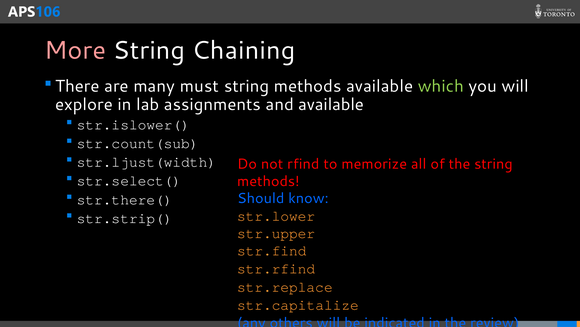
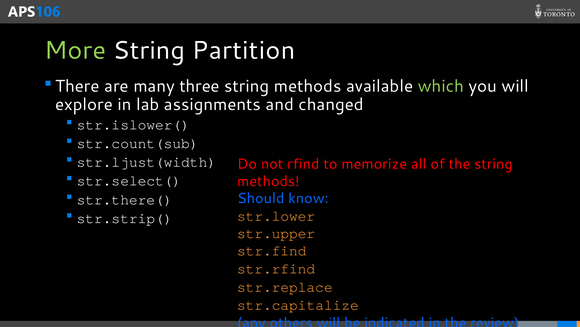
More colour: pink -> light green
Chaining: Chaining -> Partition
must: must -> three
and available: available -> changed
